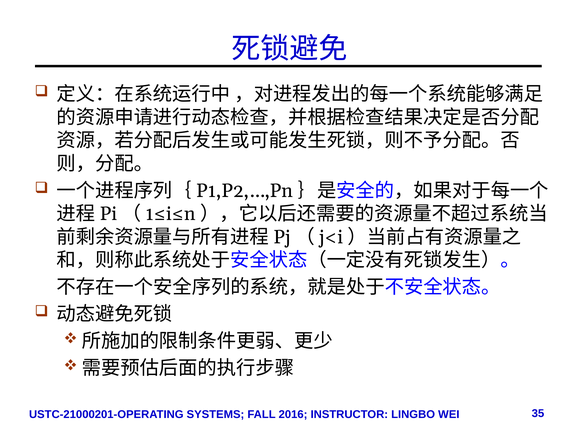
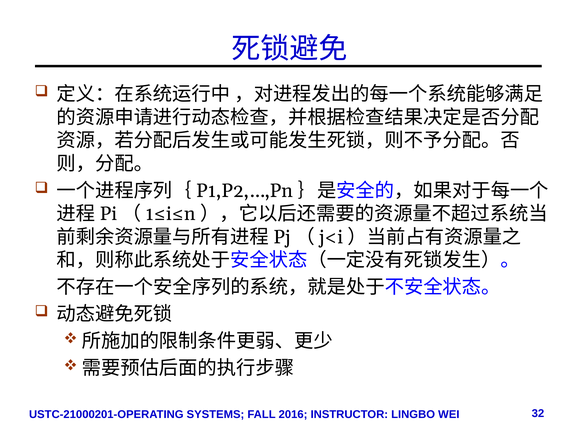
35: 35 -> 32
